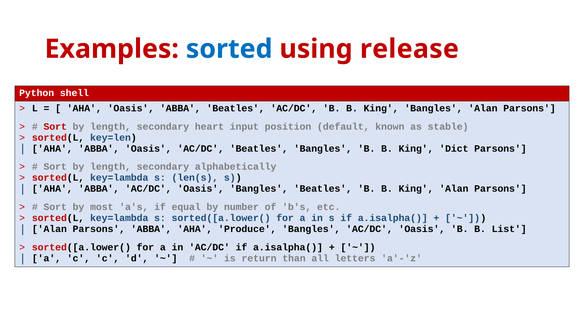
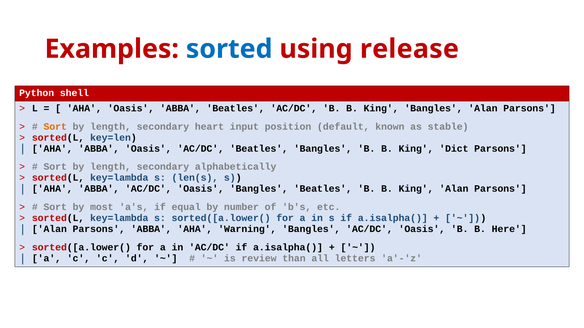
Sort at (55, 127) colour: red -> orange
Produce: Produce -> Warning
List: List -> Here
return: return -> review
